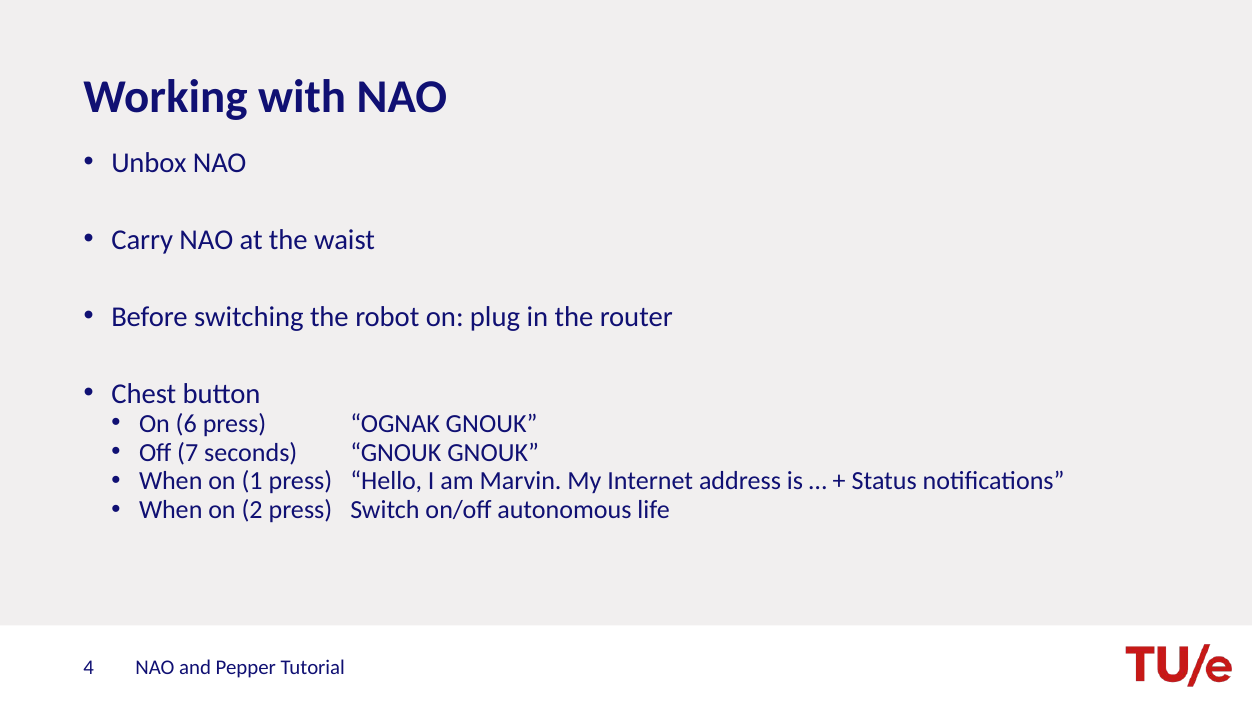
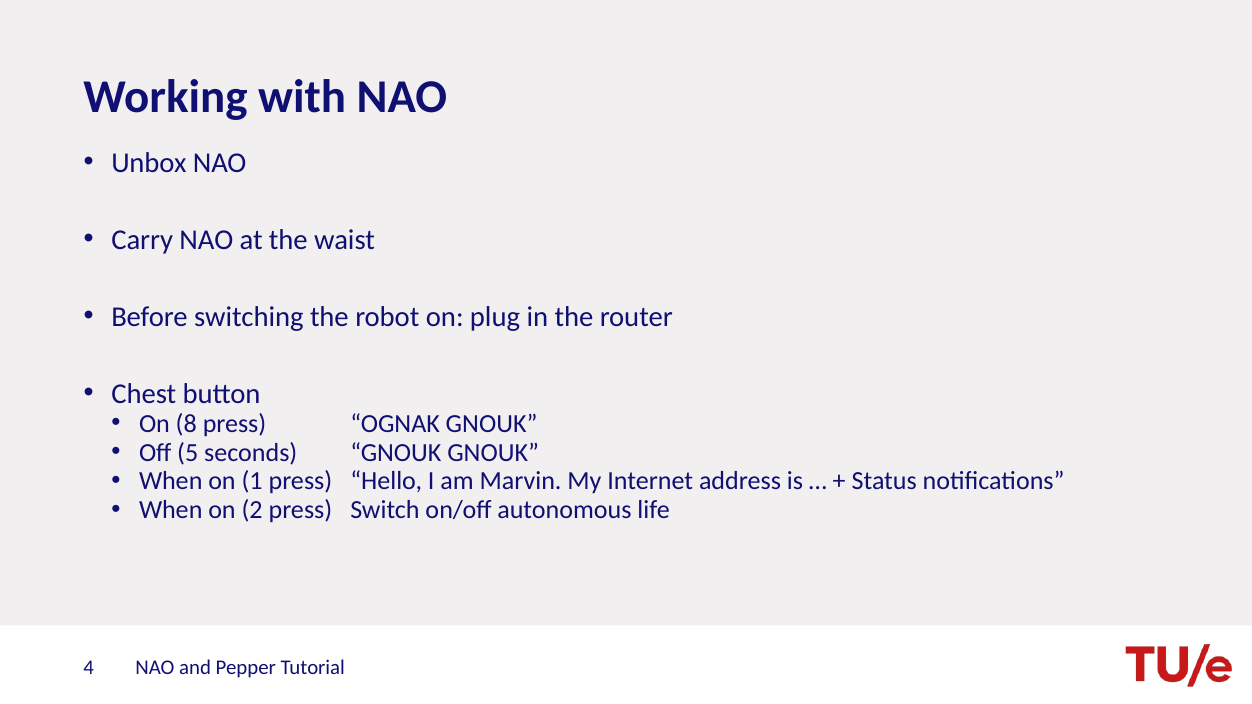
6: 6 -> 8
7: 7 -> 5
